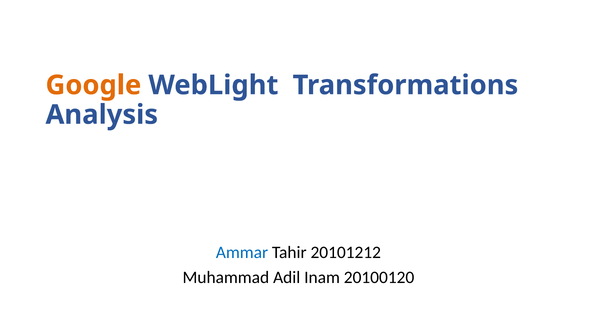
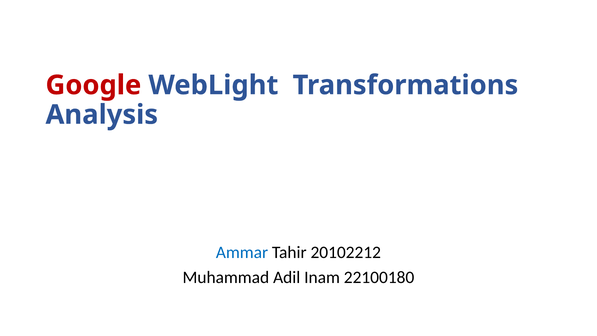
Google colour: orange -> red
20101212: 20101212 -> 20102212
20100120: 20100120 -> 22100180
